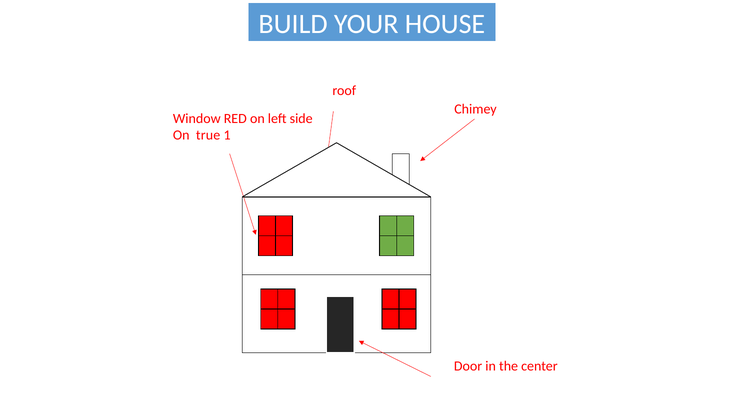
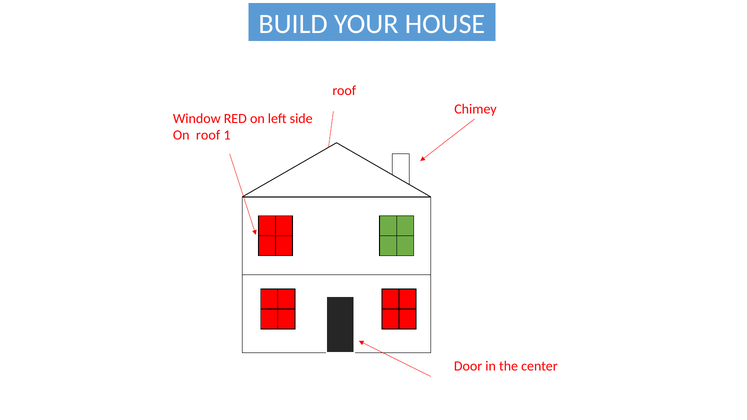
On true: true -> roof
